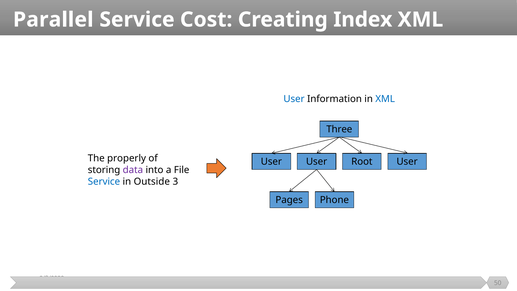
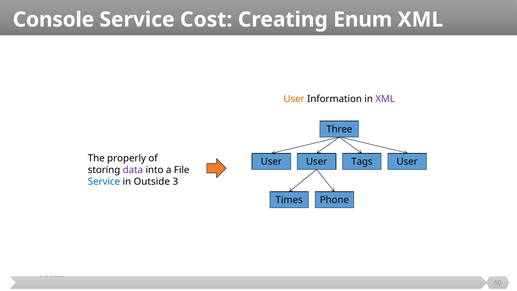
Parallel: Parallel -> Console
Index: Index -> Enum
User at (294, 99) colour: blue -> orange
XML at (385, 99) colour: blue -> purple
Root: Root -> Tags
Pages: Pages -> Times
